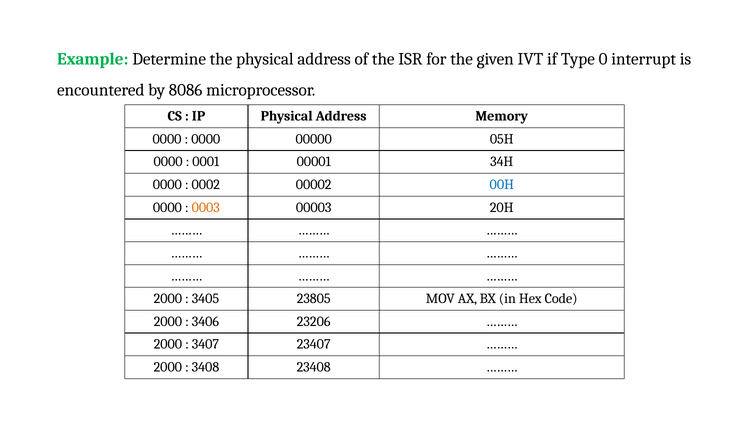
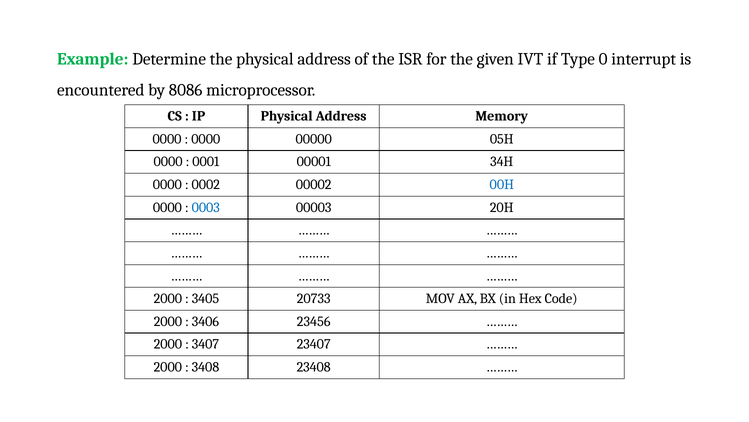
0003 colour: orange -> blue
23805: 23805 -> 20733
23206: 23206 -> 23456
